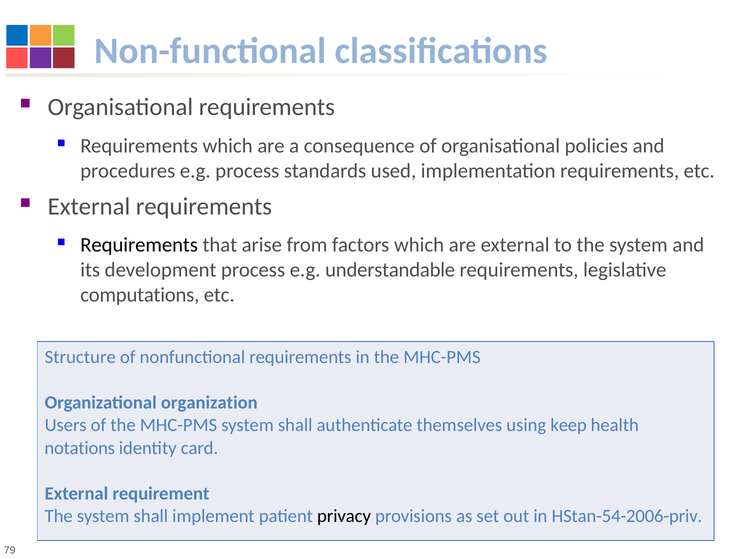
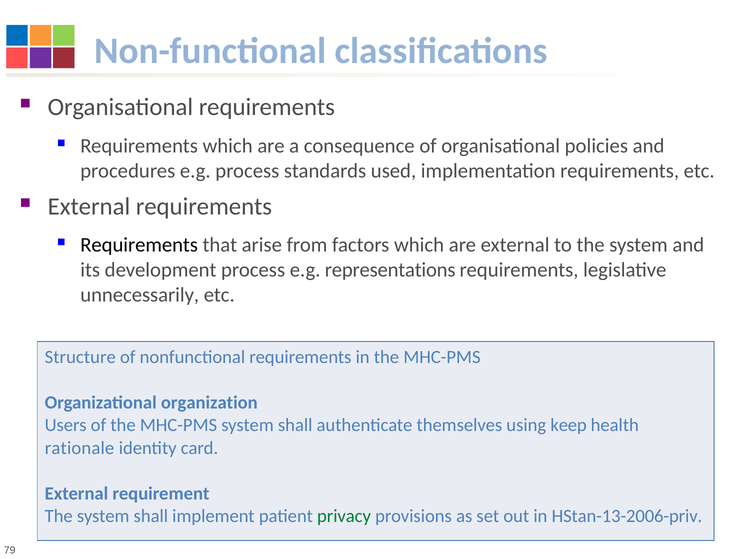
understandable: understandable -> representations
computations: computations -> unnecessarily
notations: notations -> rationale
privacy colour: black -> green
HStan-54-2006-priv: HStan-54-2006-priv -> HStan-13-2006-priv
